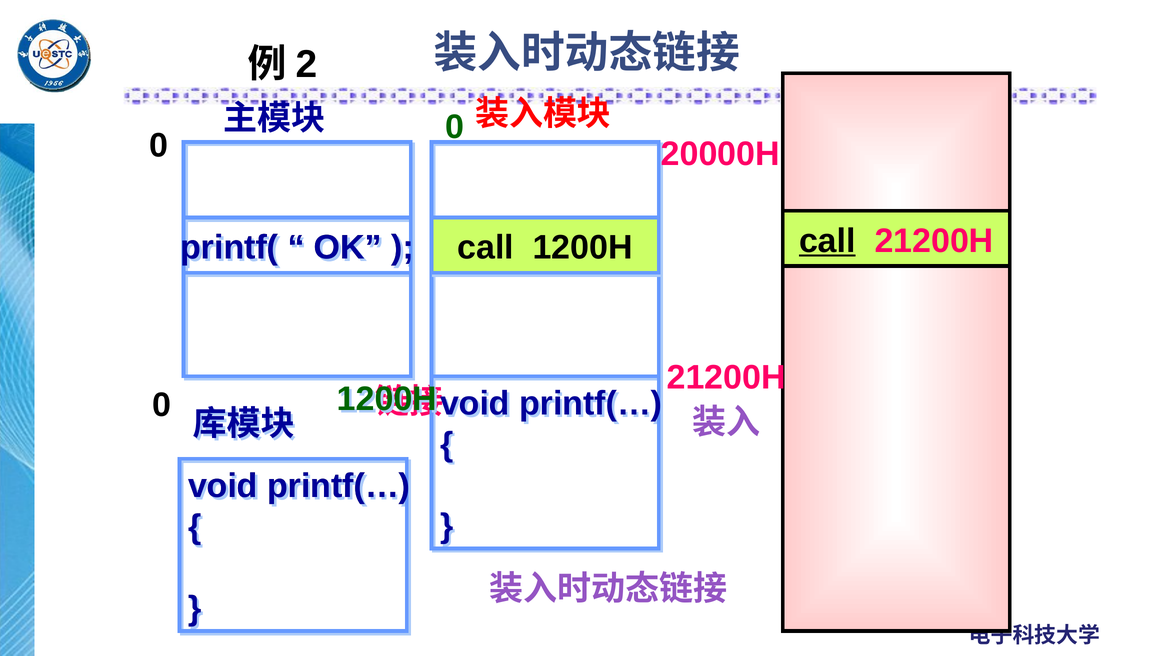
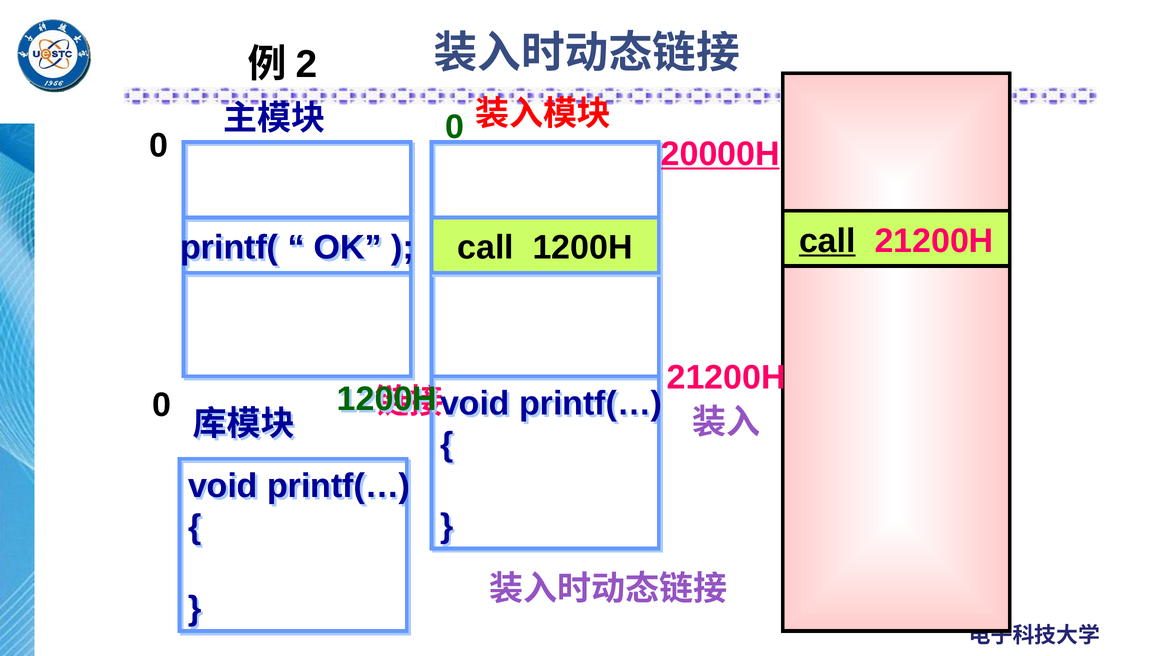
20000H underline: none -> present
